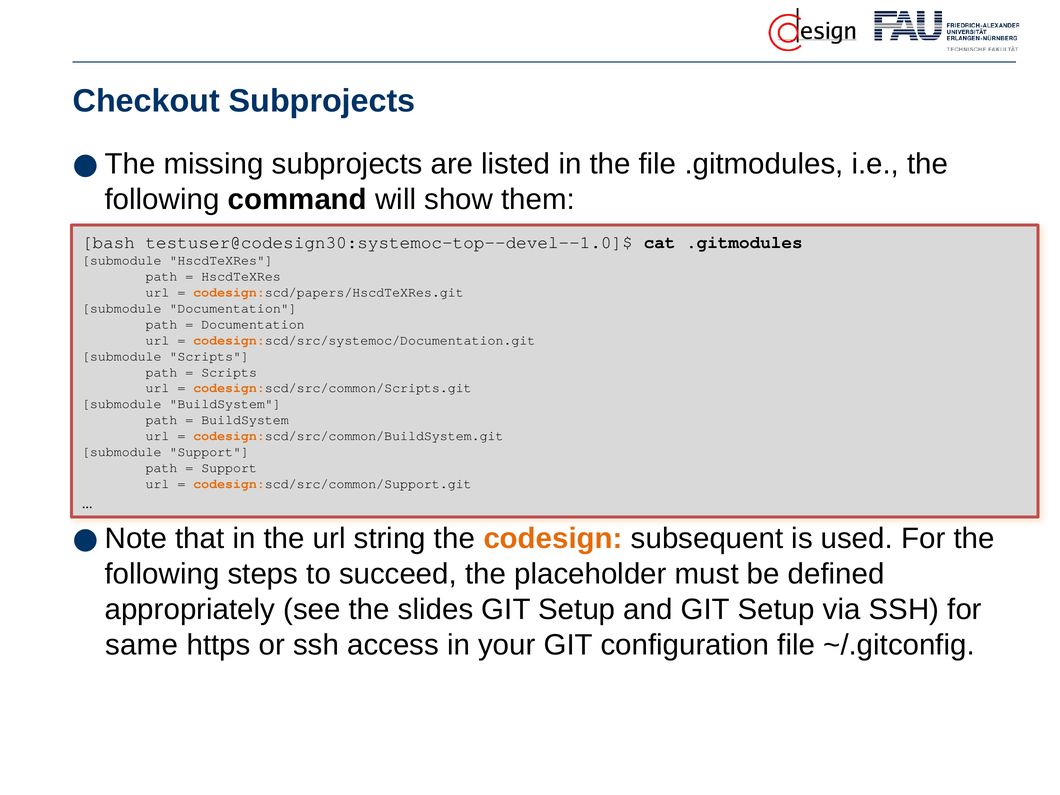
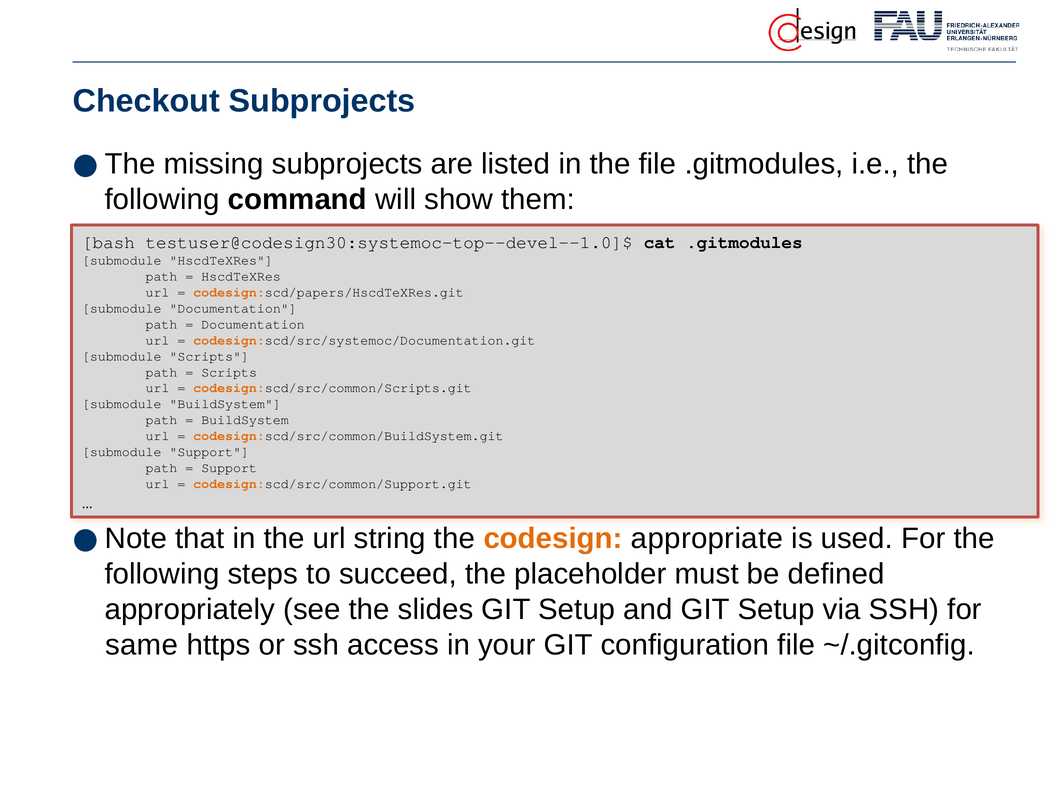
subsequent: subsequent -> appropriate
